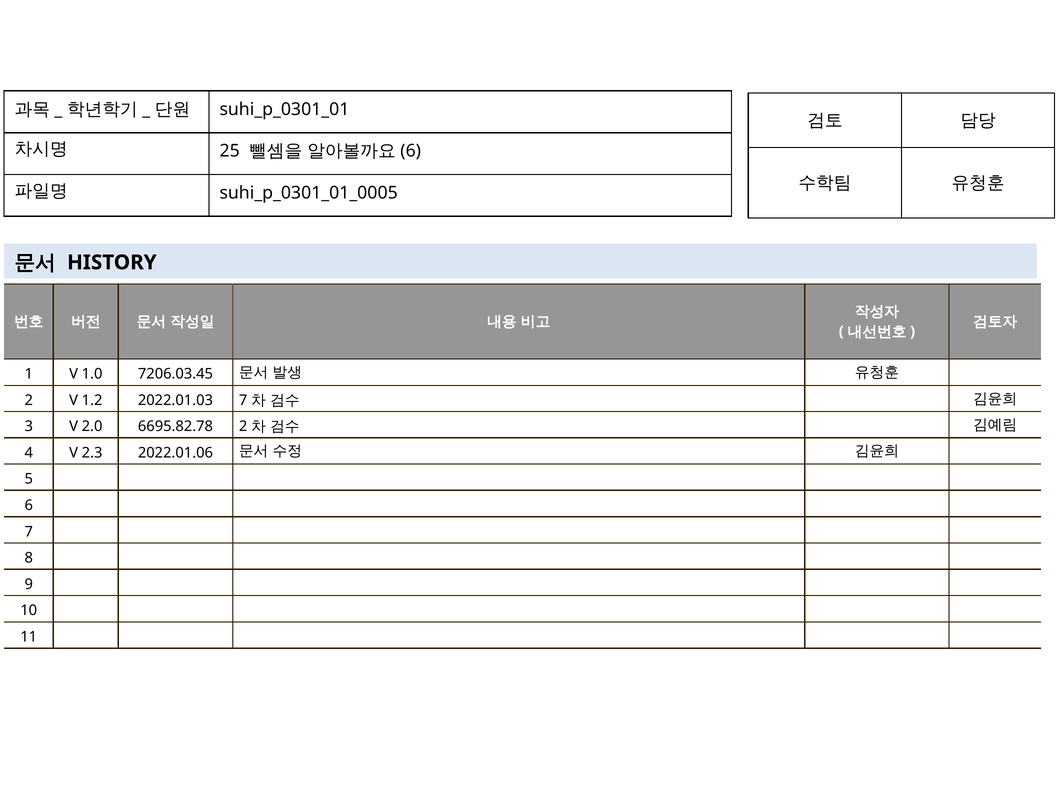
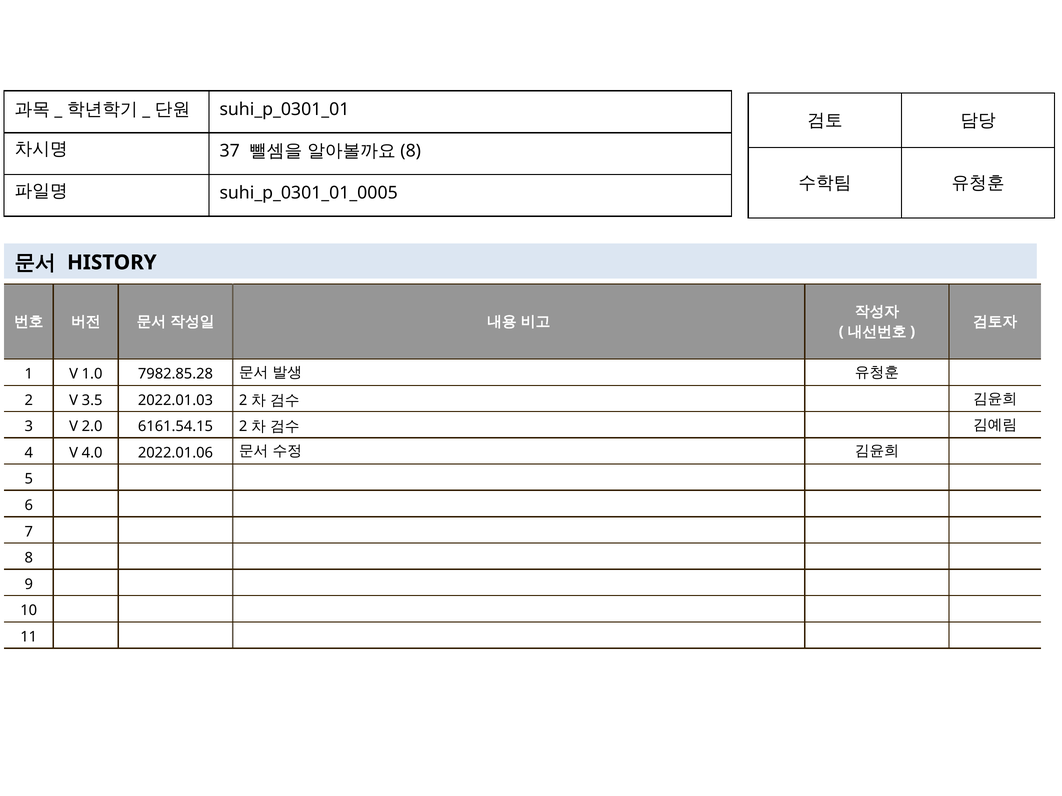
25: 25 -> 37
6 at (411, 151): 6 -> 8
7206.03.45: 7206.03.45 -> 7982.85.28
1.2: 1.2 -> 3.5
2022.01.03 7: 7 -> 2
6695.82.78: 6695.82.78 -> 6161.54.15
2.3: 2.3 -> 4.0
